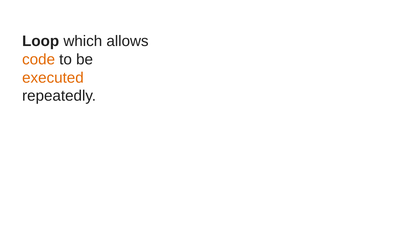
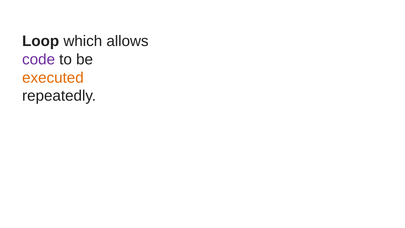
code colour: orange -> purple
